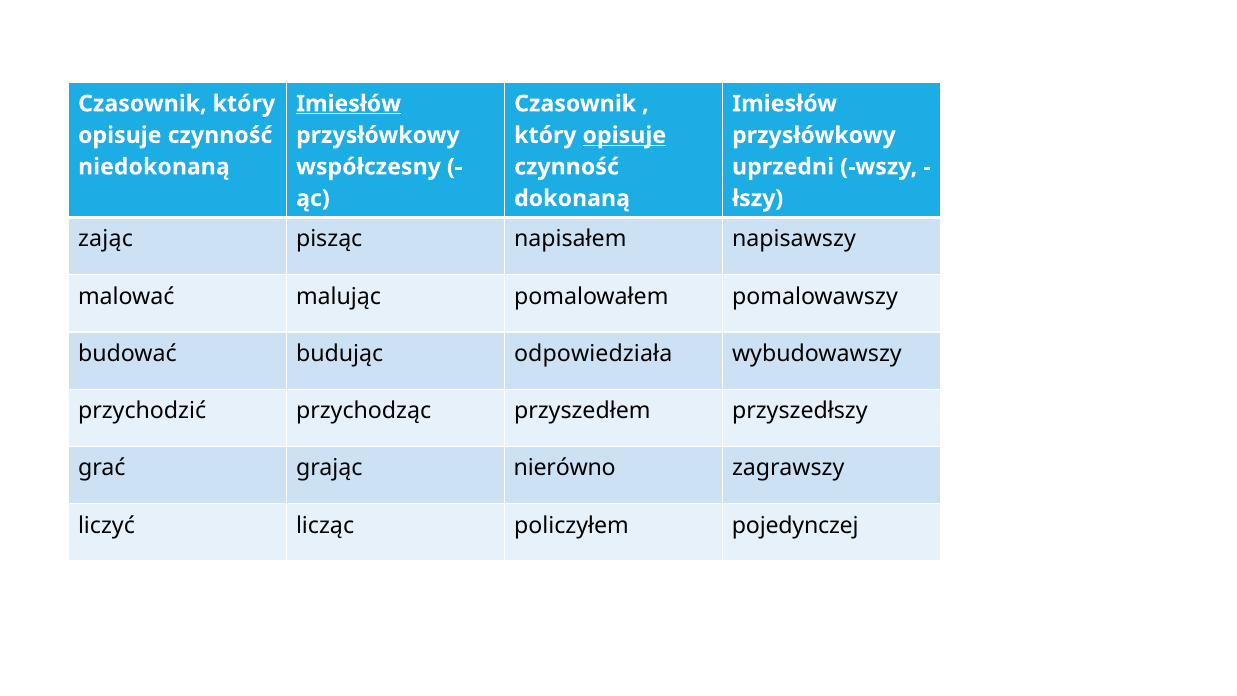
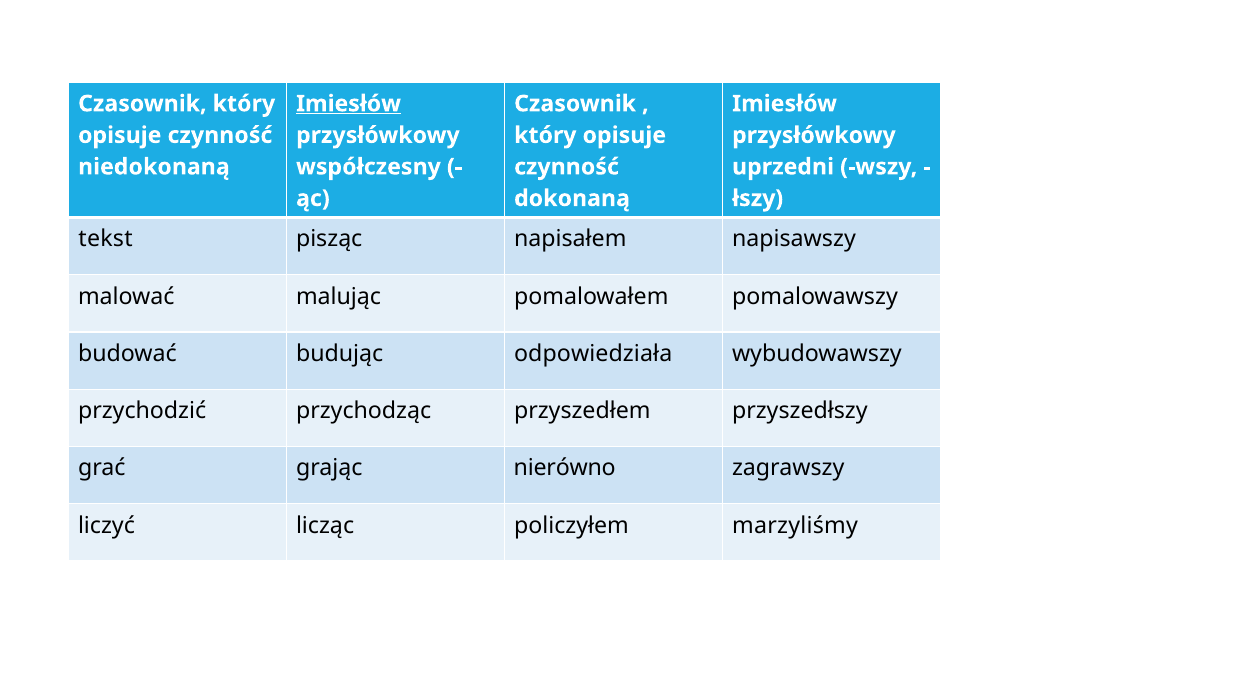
opisuje at (624, 135) underline: present -> none
zając: zając -> tekst
pojedynczej: pojedynczej -> marzyliśmy
